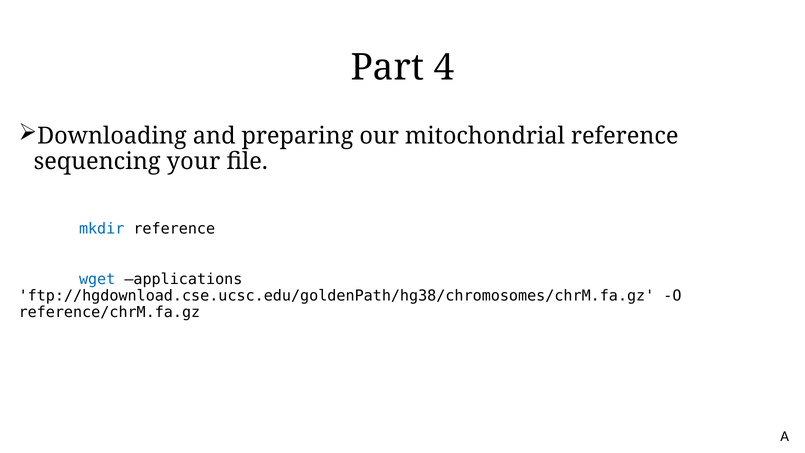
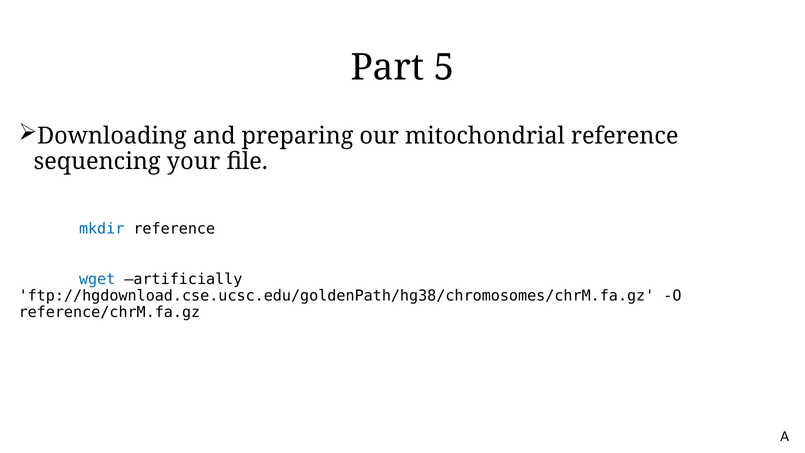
4: 4 -> 5
applications: applications -> artificially
